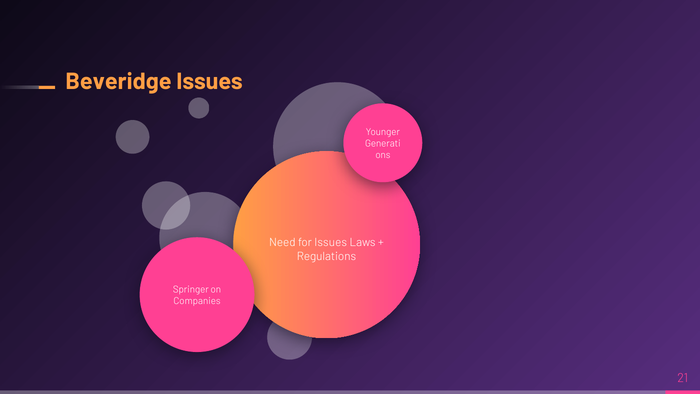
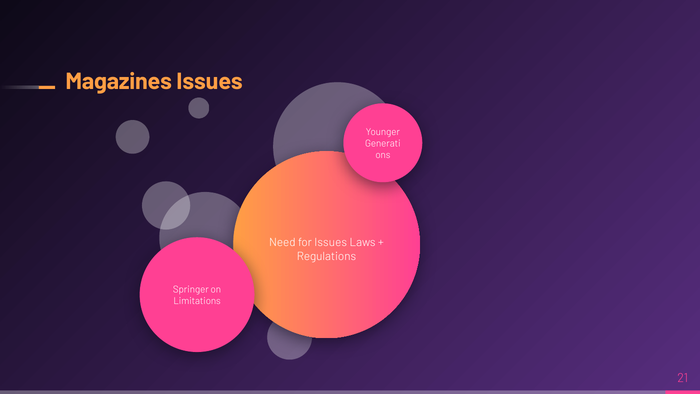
Beveridge: Beveridge -> Magazines
Companies: Companies -> Limitations
